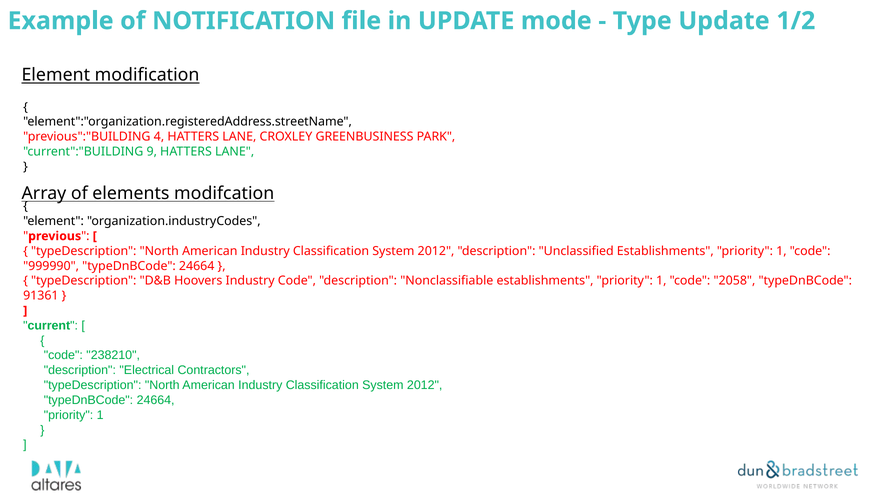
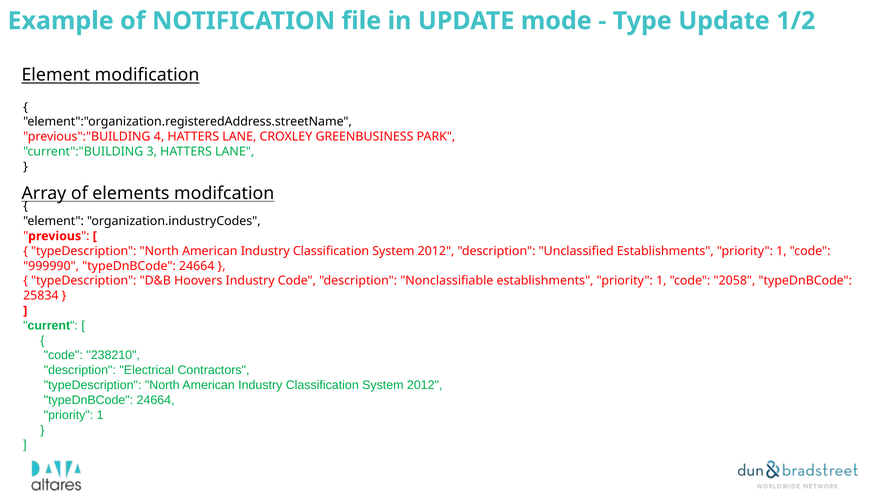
9: 9 -> 3
91361: 91361 -> 25834
